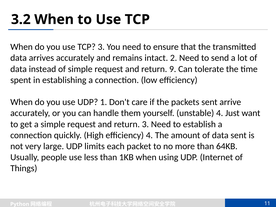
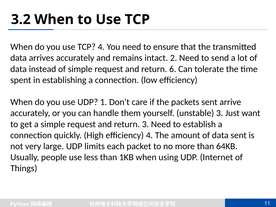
TCP 3: 3 -> 4
9: 9 -> 6
unstable 4: 4 -> 3
